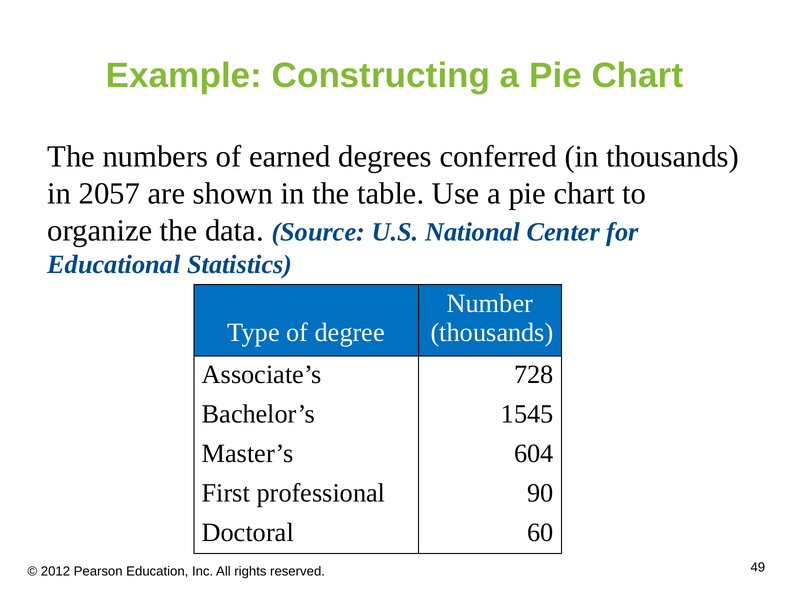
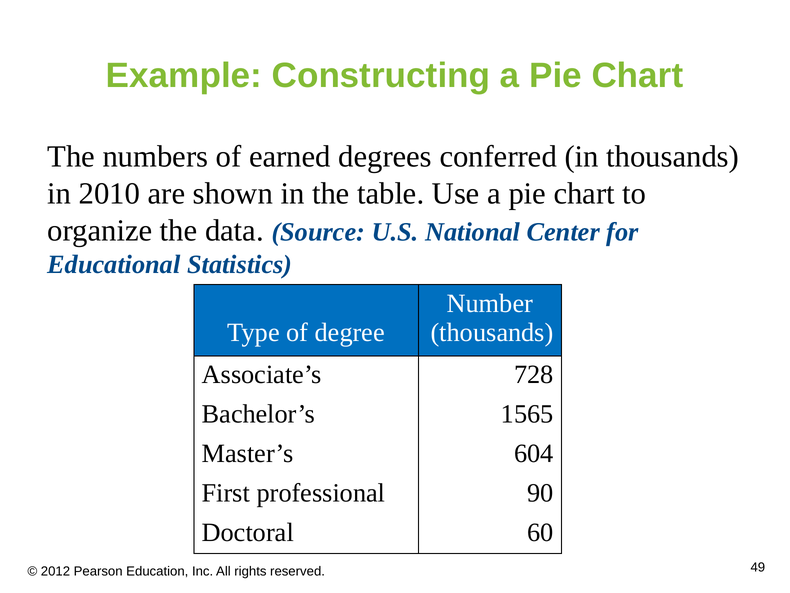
2057: 2057 -> 2010
1545: 1545 -> 1565
